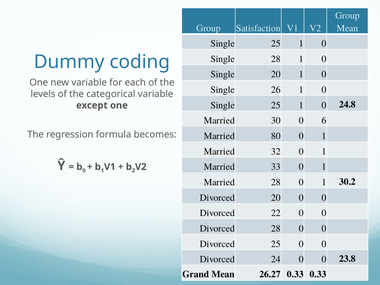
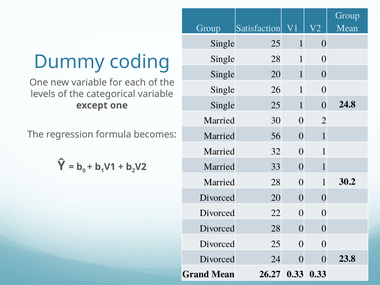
0 6: 6 -> 2
80: 80 -> 56
